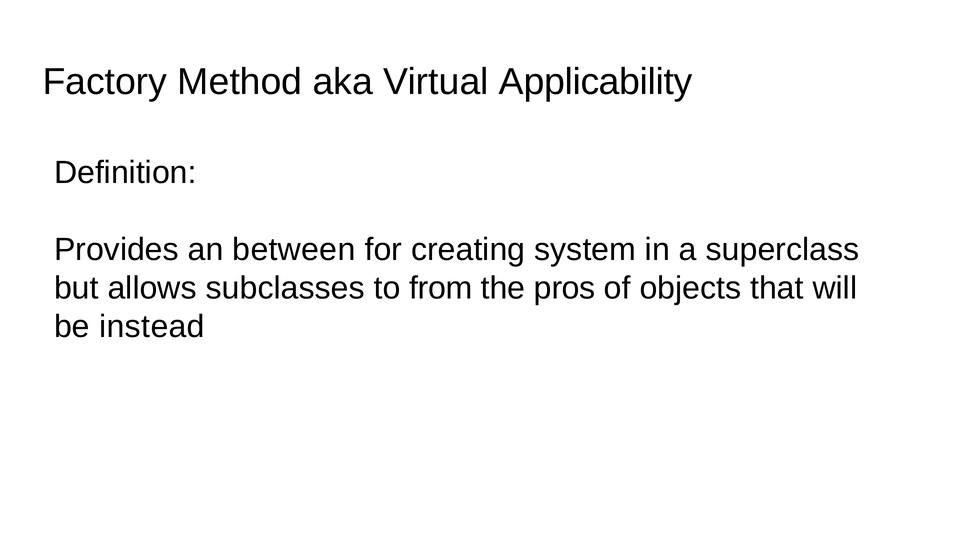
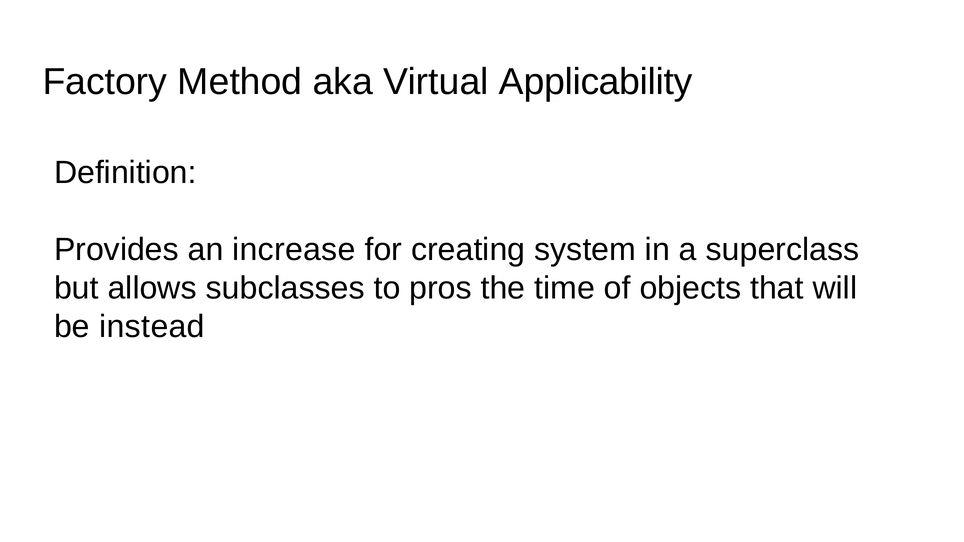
between: between -> increase
from: from -> pros
pros: pros -> time
